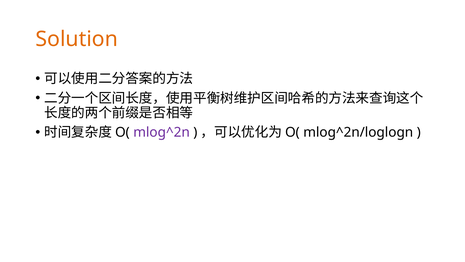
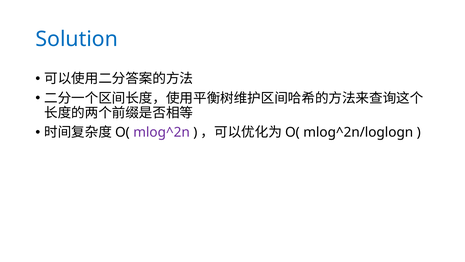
Solution colour: orange -> blue
